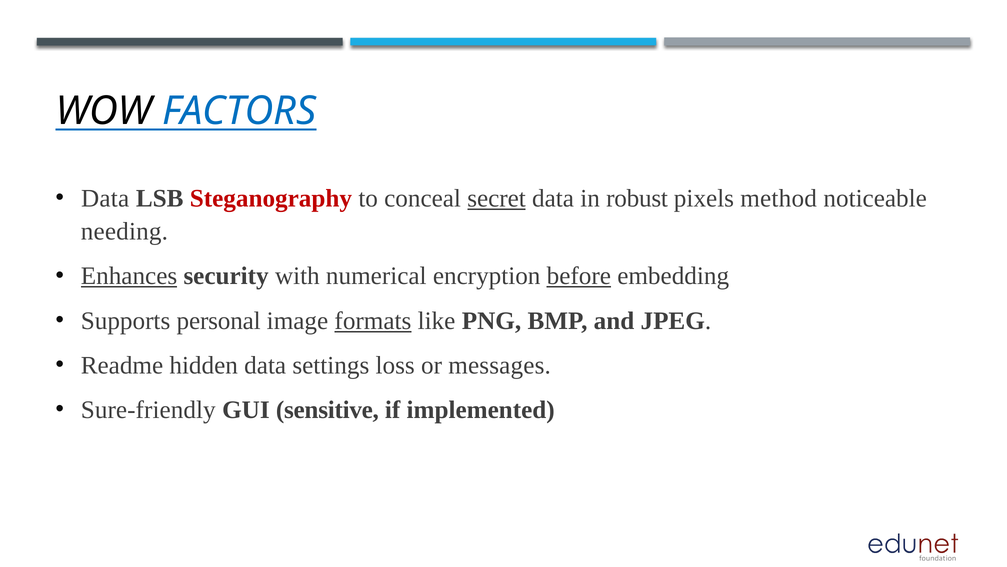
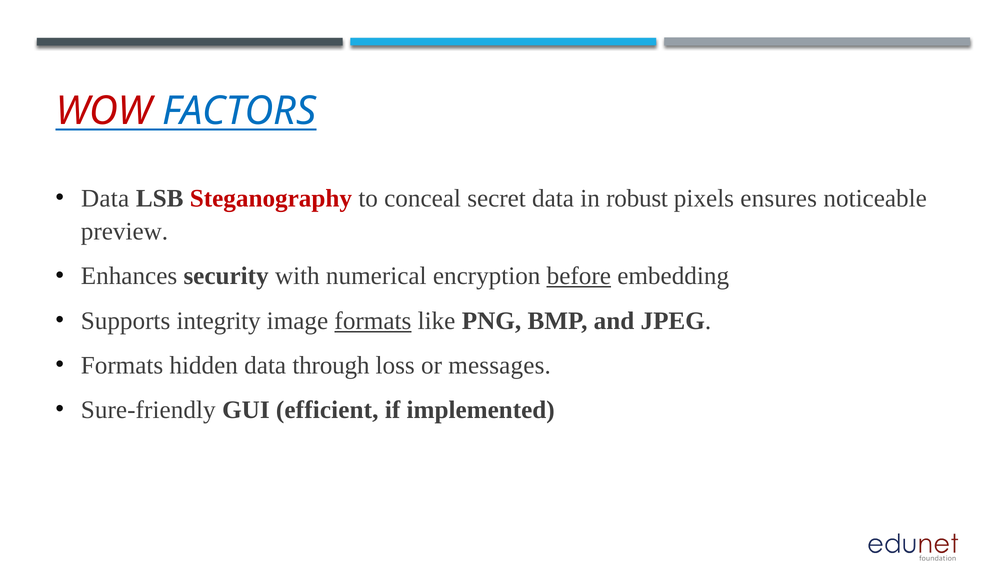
WOW colour: black -> red
secret underline: present -> none
method: method -> ensures
needing: needing -> preview
Enhances underline: present -> none
personal: personal -> integrity
Readme at (122, 365): Readme -> Formats
settings: settings -> through
sensitive: sensitive -> efficient
